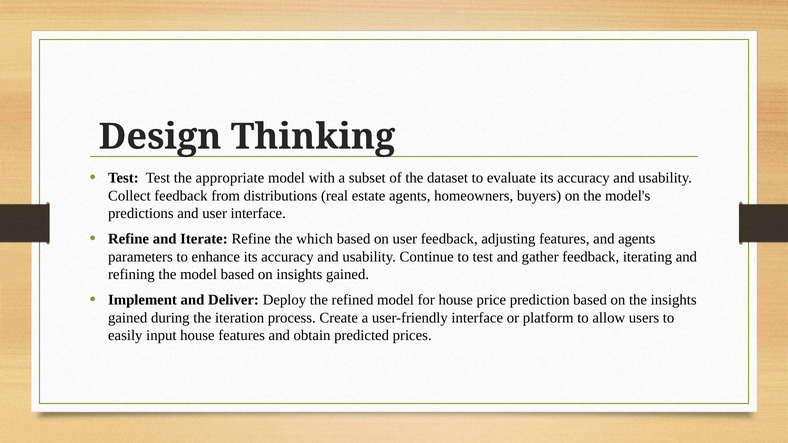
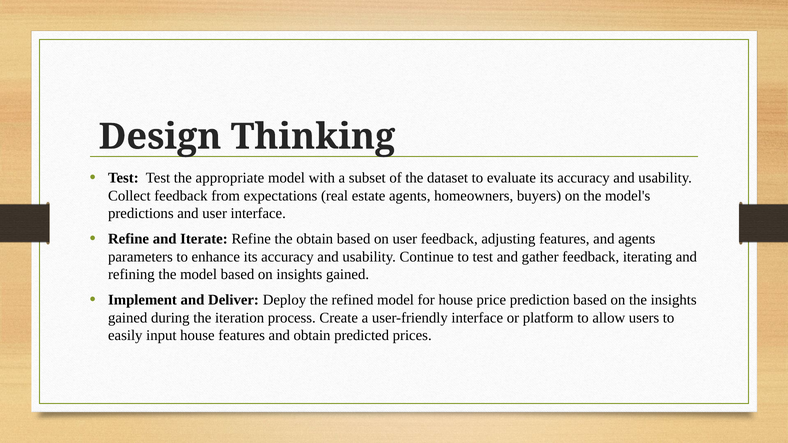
distributions: distributions -> expectations
the which: which -> obtain
